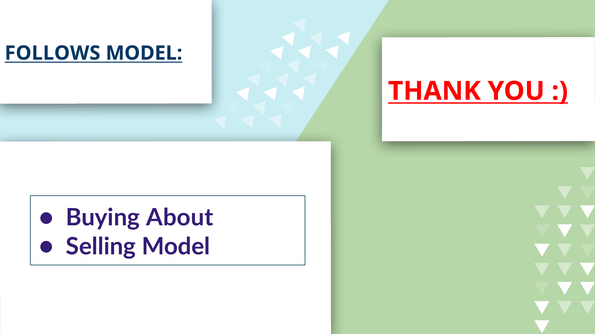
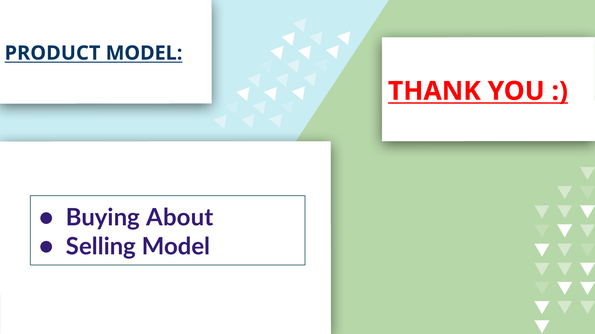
FOLLOWS: FOLLOWS -> PRODUCT
